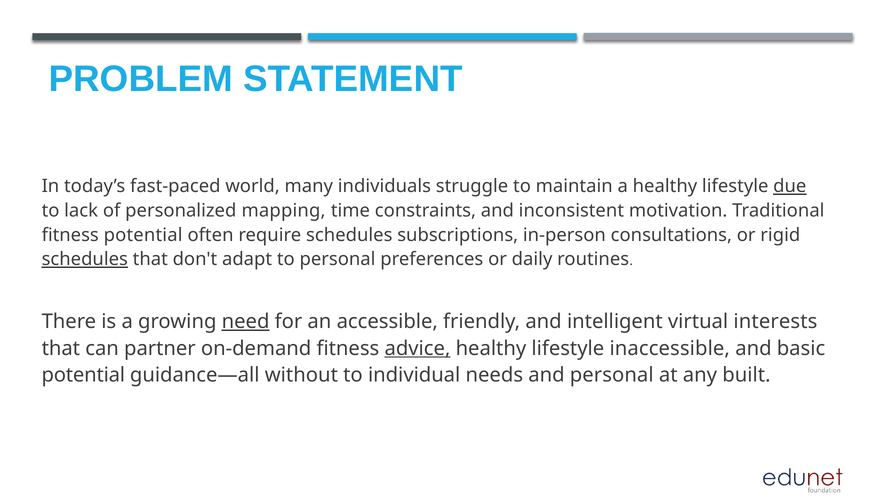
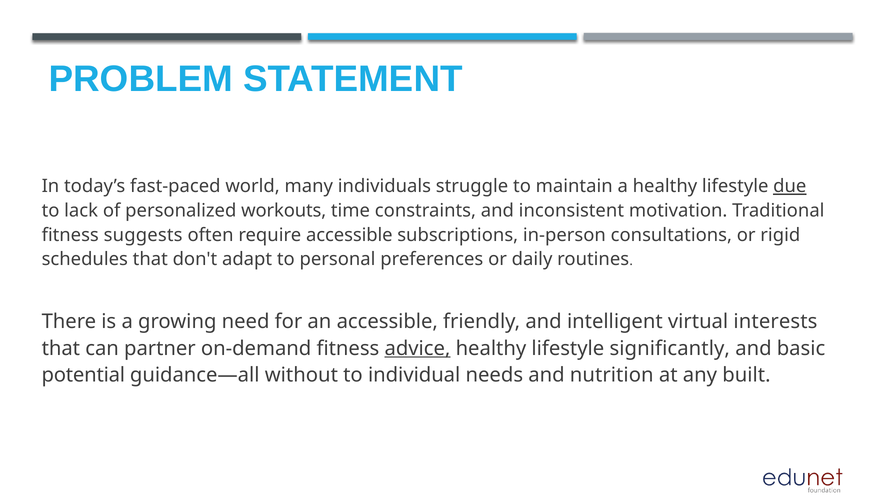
mapping: mapping -> workouts
fitness potential: potential -> suggests
require schedules: schedules -> accessible
schedules at (85, 259) underline: present -> none
need underline: present -> none
inaccessible: inaccessible -> significantly
and personal: personal -> nutrition
